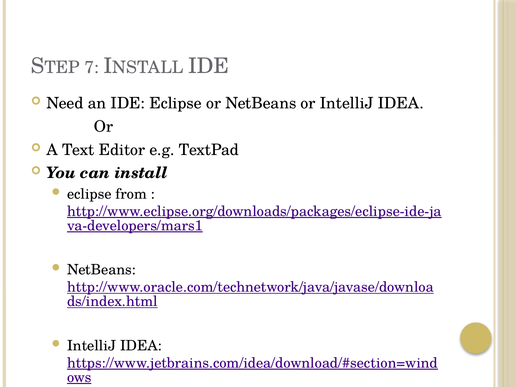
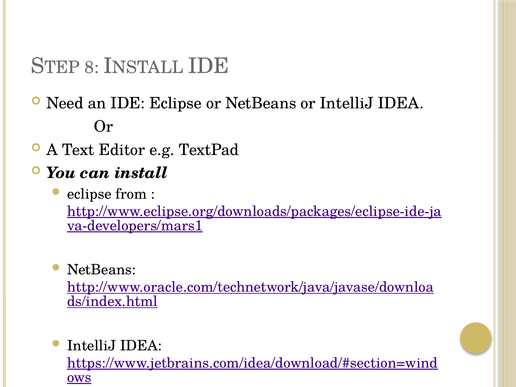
7: 7 -> 8
